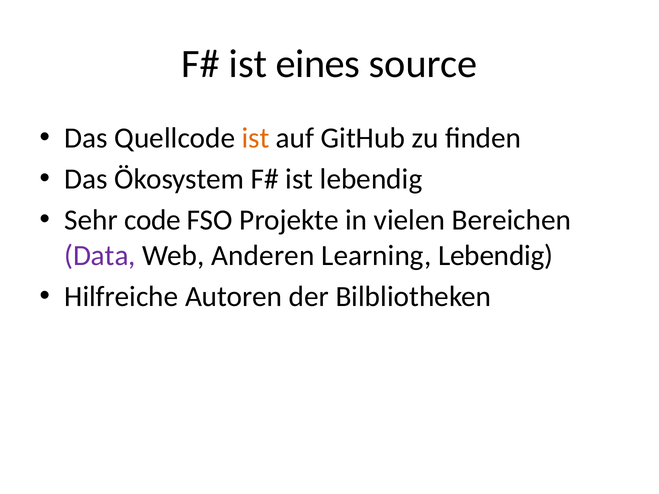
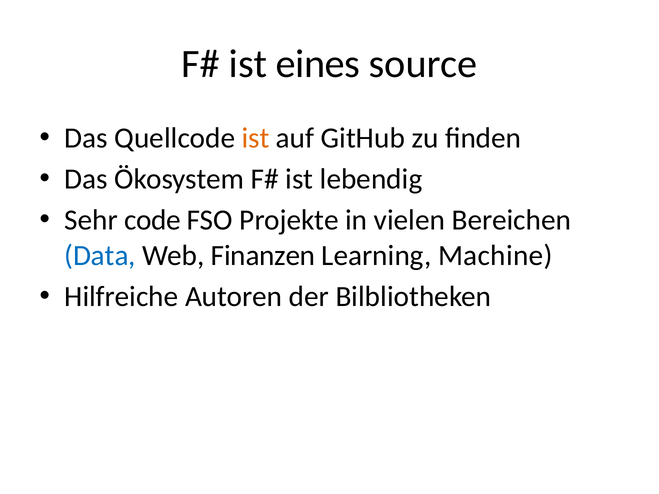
Data colour: purple -> blue
Anderen: Anderen -> Finanzen
Learning Lebendig: Lebendig -> Machine
